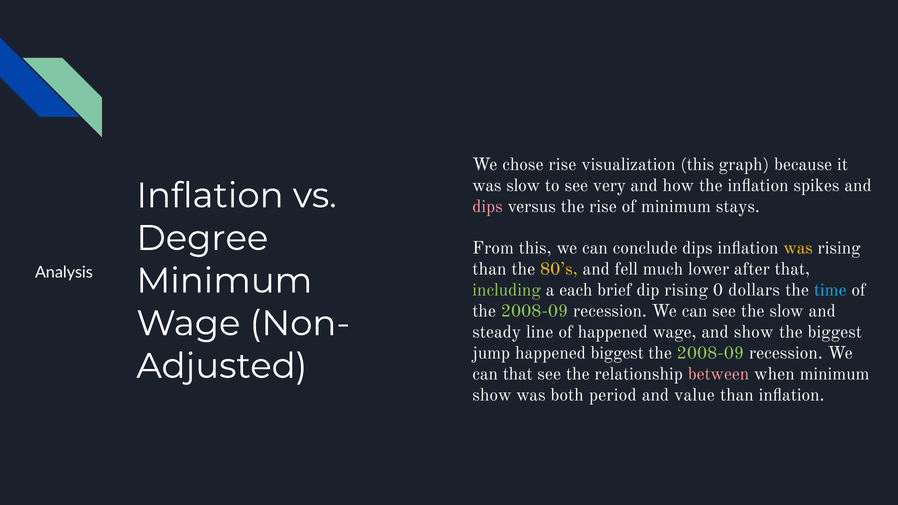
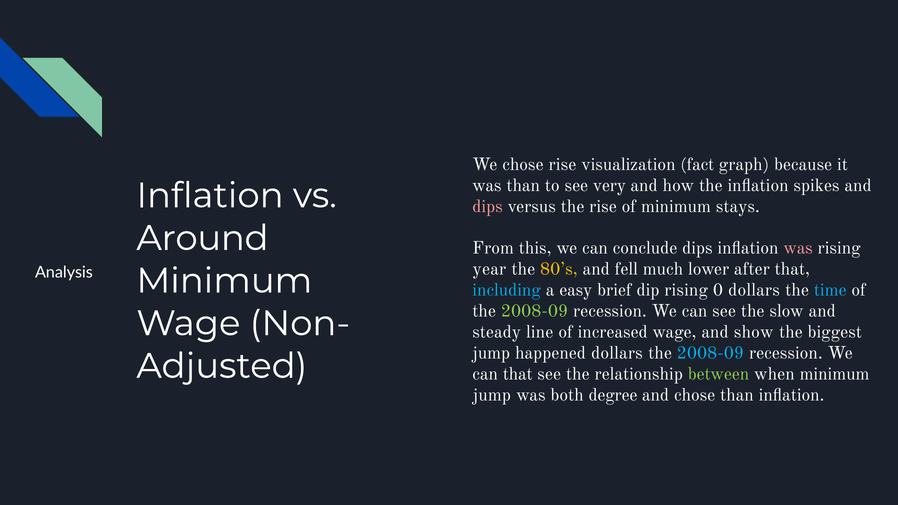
visualization this: this -> fact
was slow: slow -> than
Degree: Degree -> Around
was at (798, 248) colour: yellow -> pink
than at (489, 269): than -> year
including colour: light green -> light blue
each: each -> easy
of happened: happened -> increased
happened biggest: biggest -> dollars
2008-09 at (710, 353) colour: light green -> light blue
between colour: pink -> light green
show at (492, 395): show -> jump
period: period -> degree
and value: value -> chose
